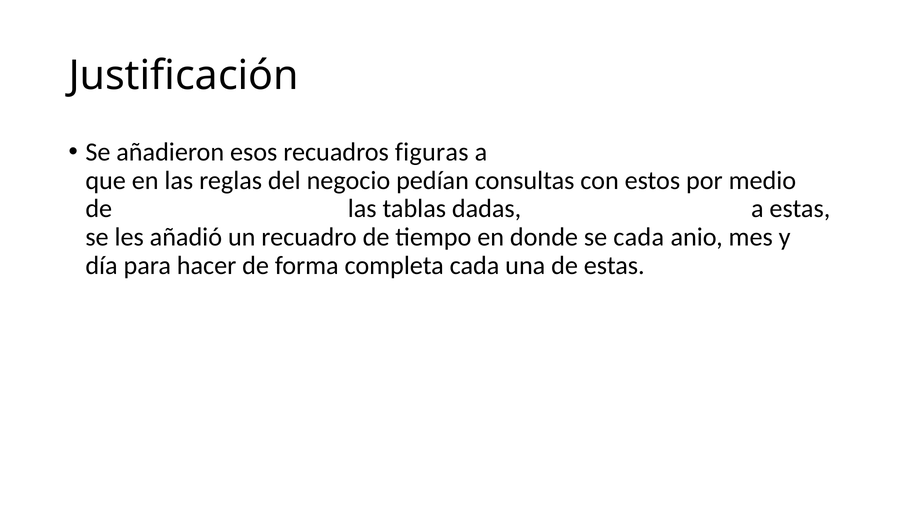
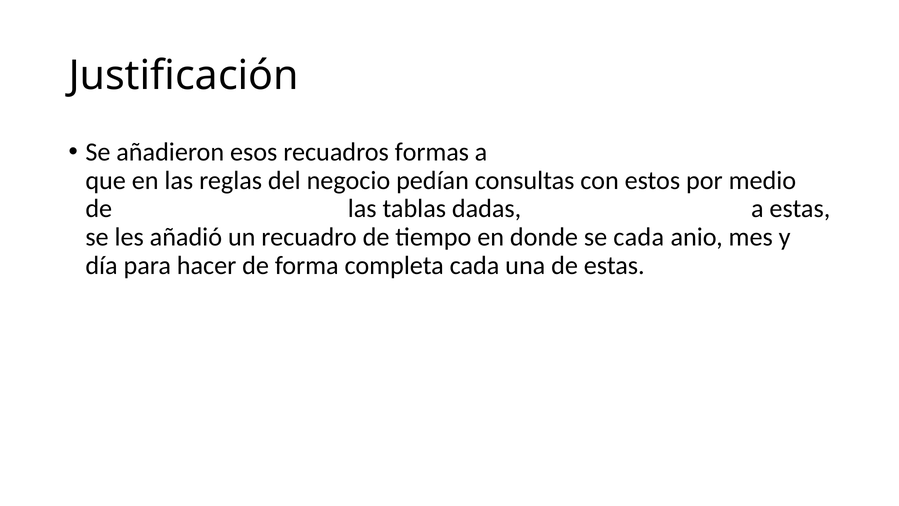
figuras: figuras -> formas
